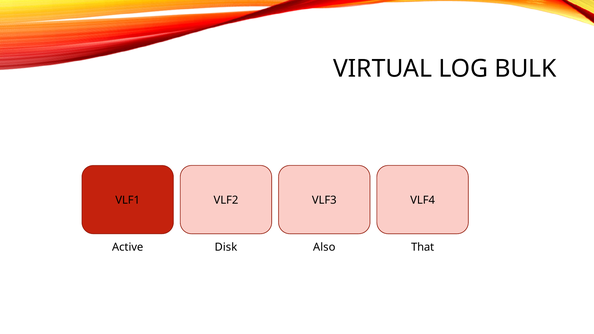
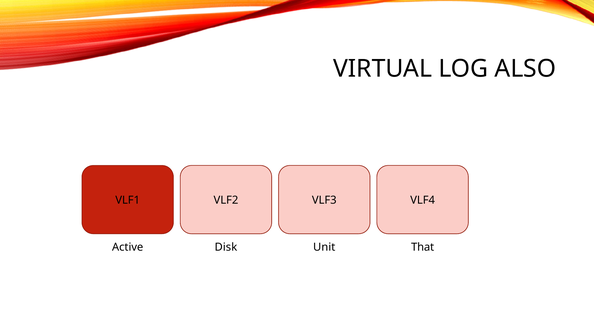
BULK: BULK -> ALSO
Also: Also -> Unit
